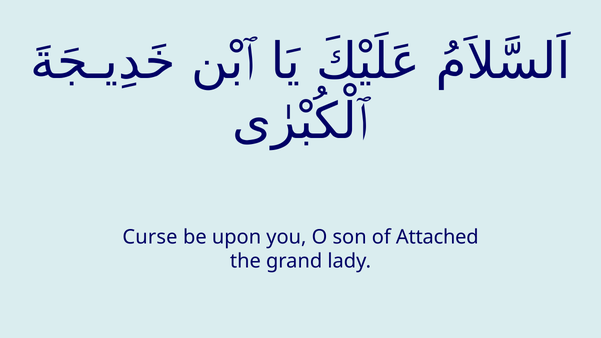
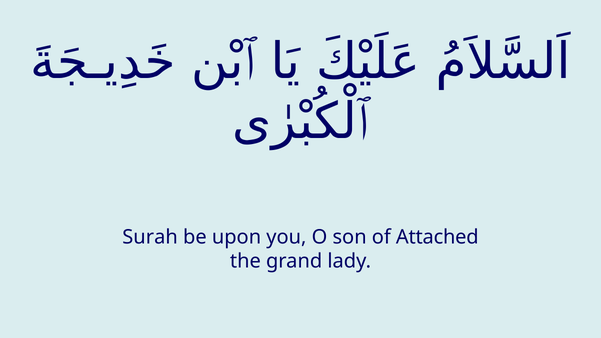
Curse: Curse -> Surah
